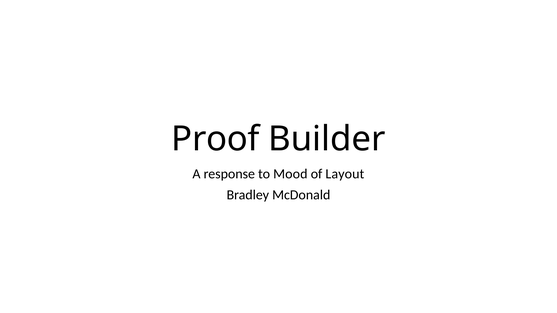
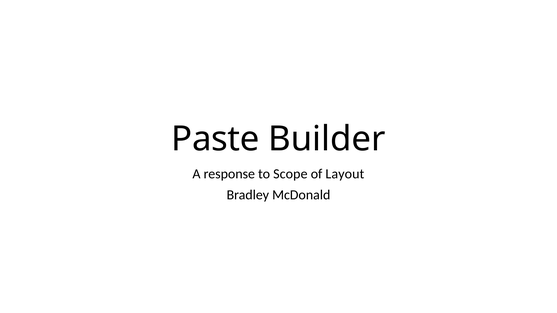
Proof: Proof -> Paste
Mood: Mood -> Scope
